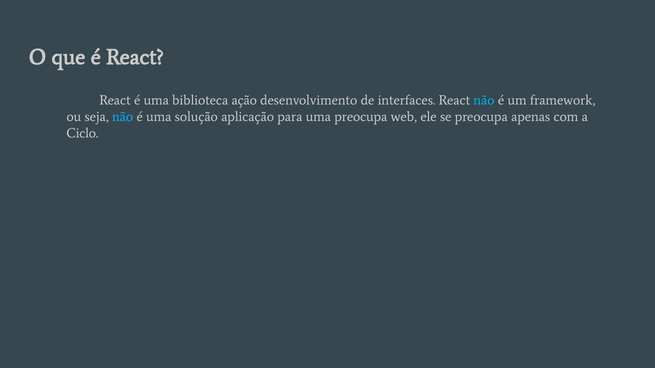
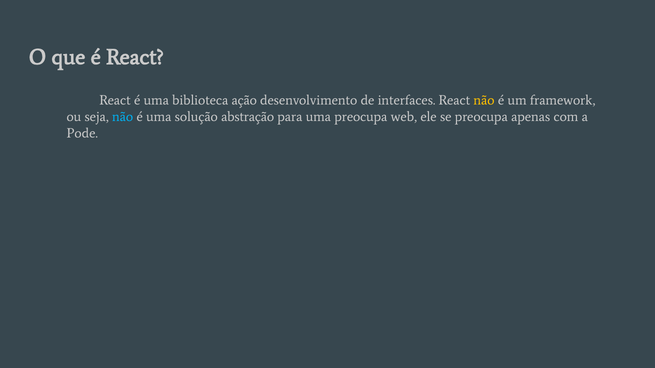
não at (484, 100) colour: light blue -> yellow
aplicação: aplicação -> abstração
Ciclo: Ciclo -> Pode
